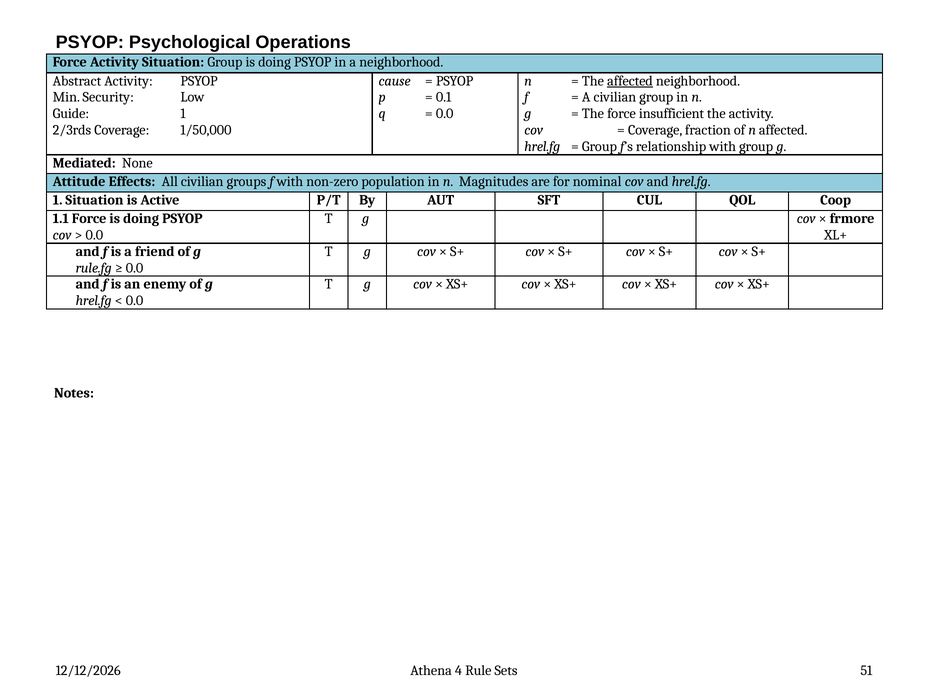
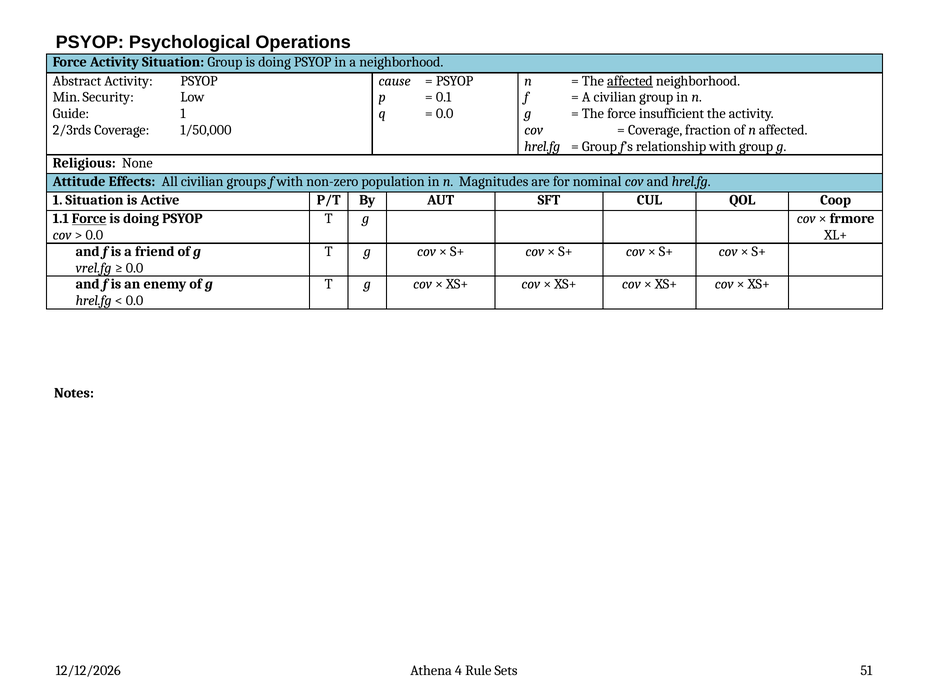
Mediated: Mediated -> Religious
Force at (89, 219) underline: none -> present
rule.fg: rule.fg -> vrel.fg
